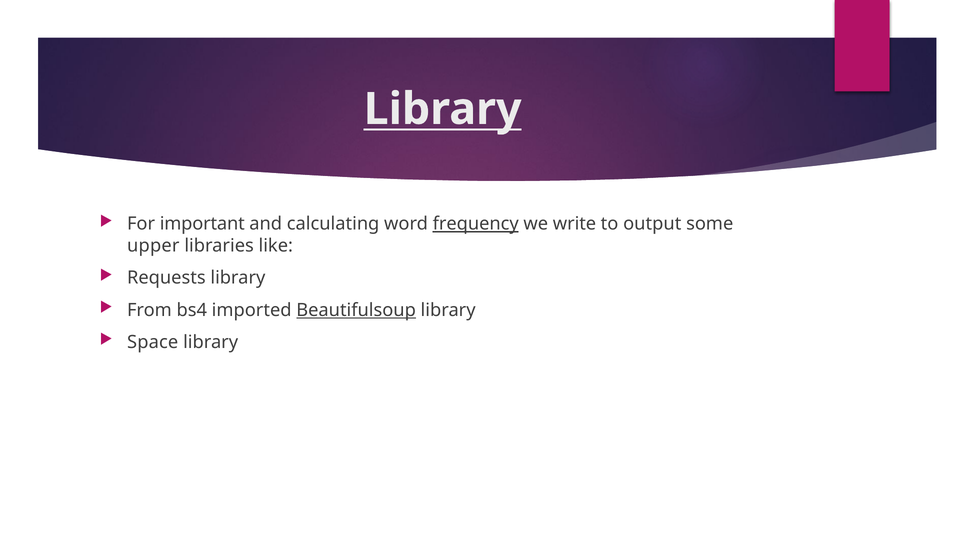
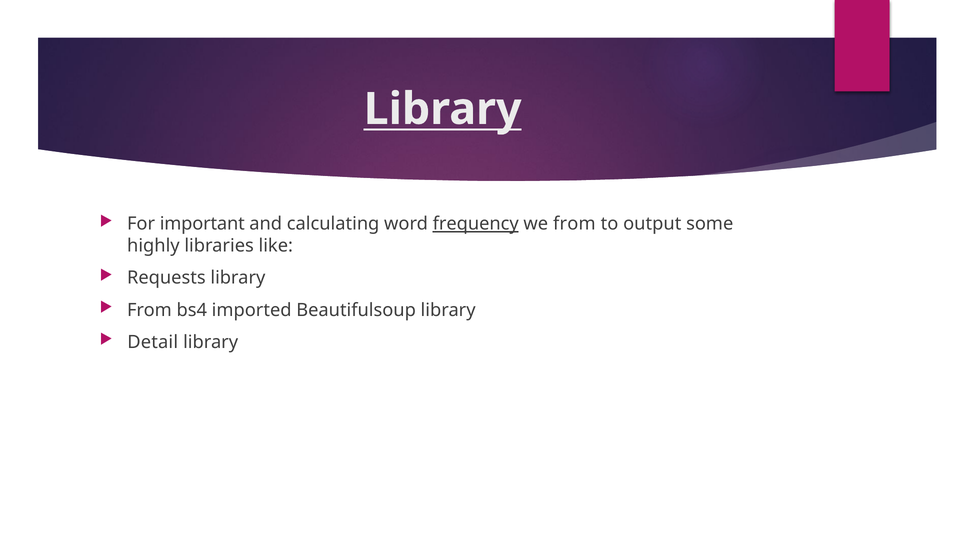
we write: write -> from
upper: upper -> highly
Beautifulsoup underline: present -> none
Space: Space -> Detail
